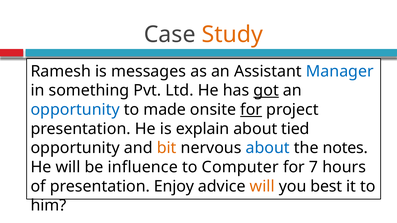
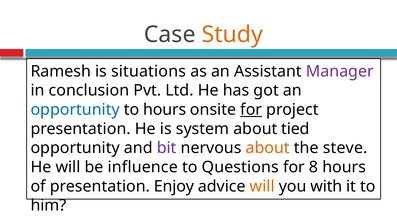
messages: messages -> situations
Manager colour: blue -> purple
something: something -> conclusion
got underline: present -> none
to made: made -> hours
explain: explain -> system
bit colour: orange -> purple
about at (268, 148) colour: blue -> orange
notes: notes -> steve
Computer: Computer -> Questions
7: 7 -> 8
best: best -> with
